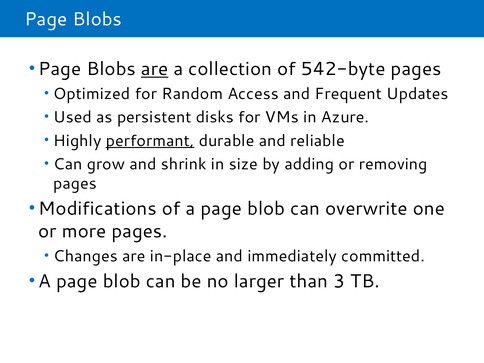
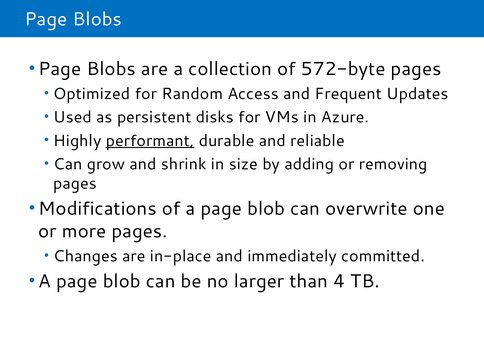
are at (155, 69) underline: present -> none
542-byte: 542-byte -> 572-byte
3: 3 -> 4
